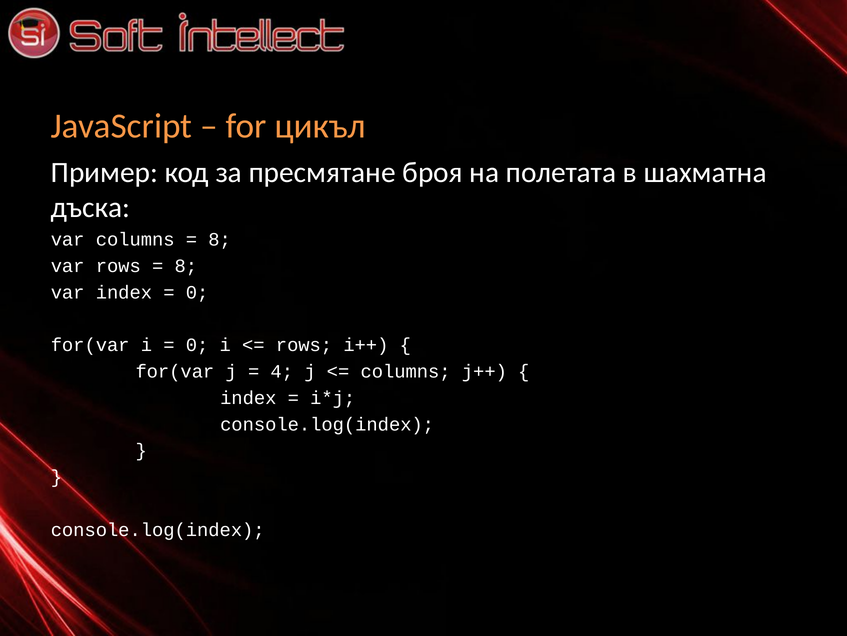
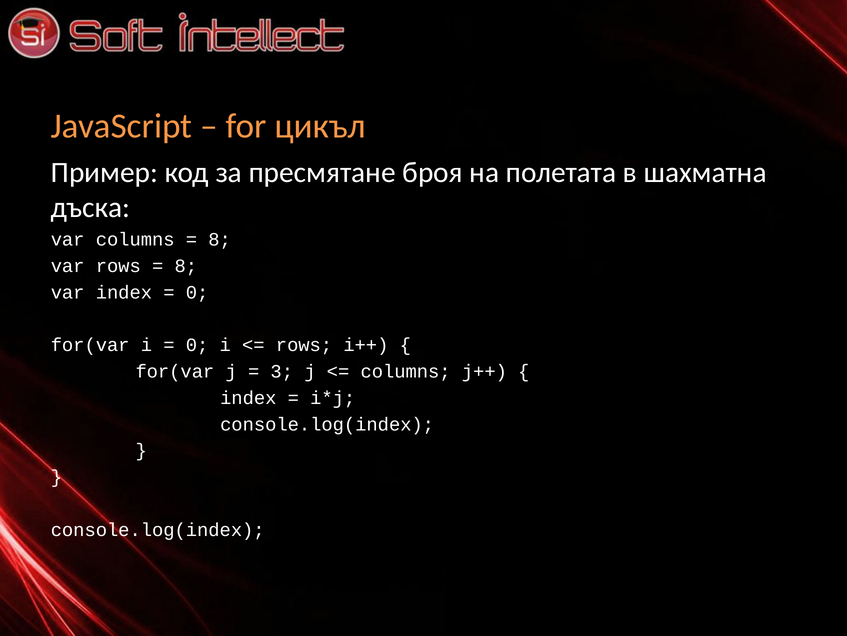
4: 4 -> 3
